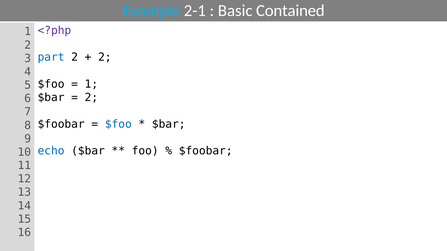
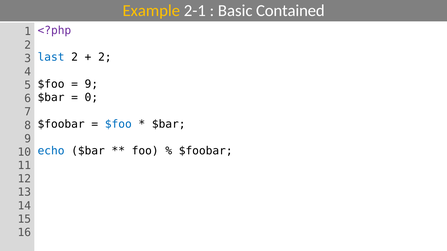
Example colour: light blue -> yellow
part: part -> last
1 at (91, 84): 1 -> 9
2 at (91, 98): 2 -> 0
